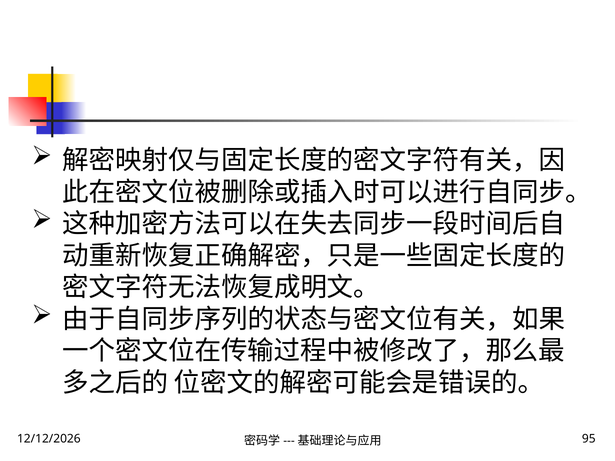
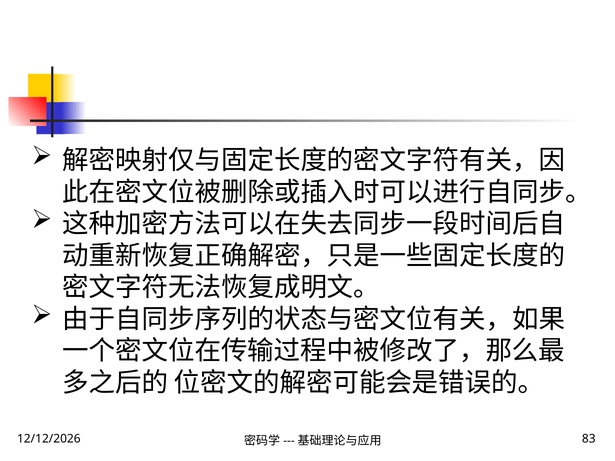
95: 95 -> 83
